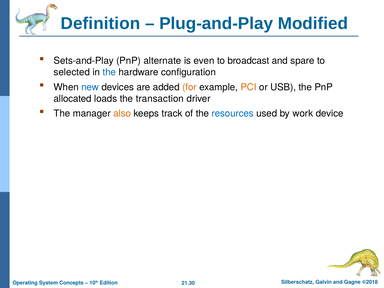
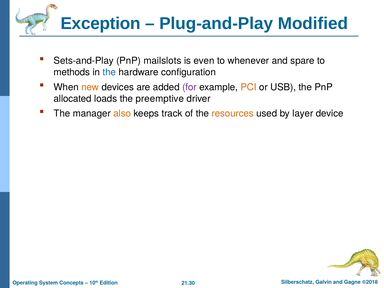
Definition: Definition -> Exception
alternate: alternate -> mailslots
broadcast: broadcast -> whenever
selected: selected -> methods
new colour: blue -> orange
for colour: orange -> purple
transaction: transaction -> preemptive
resources colour: blue -> orange
work: work -> layer
